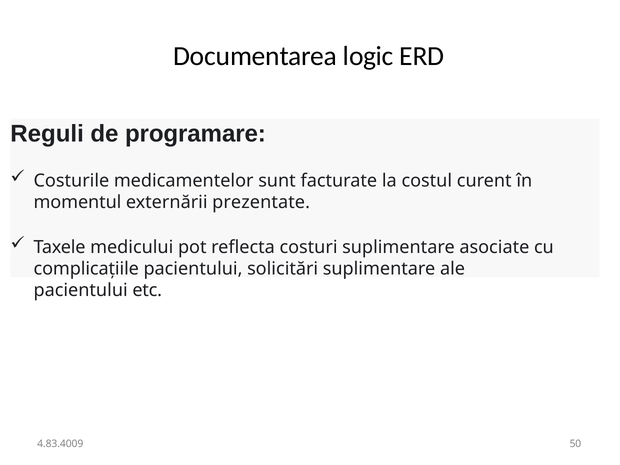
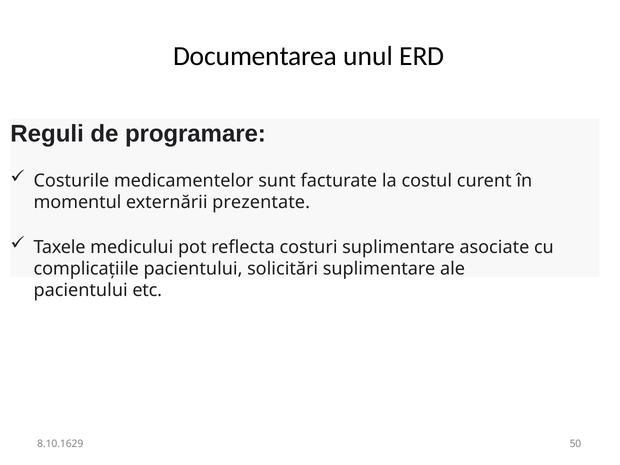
logic: logic -> unul
4.83.4009: 4.83.4009 -> 8.10.1629
